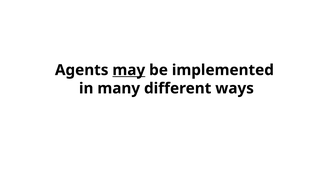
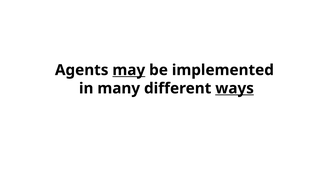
ways underline: none -> present
